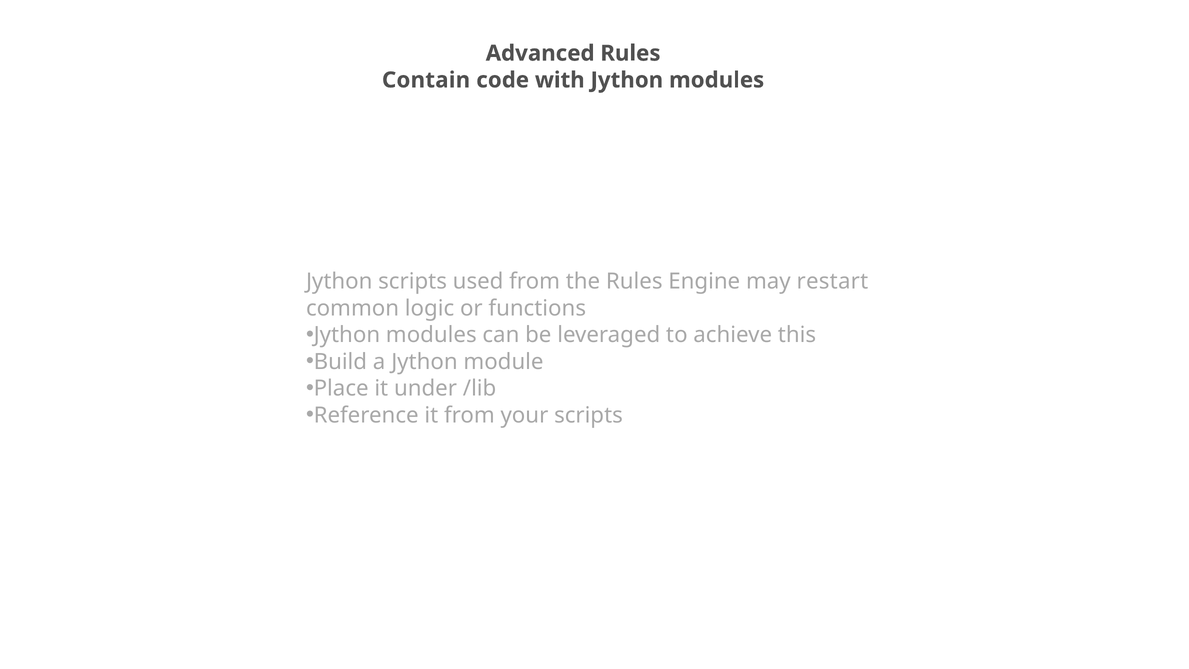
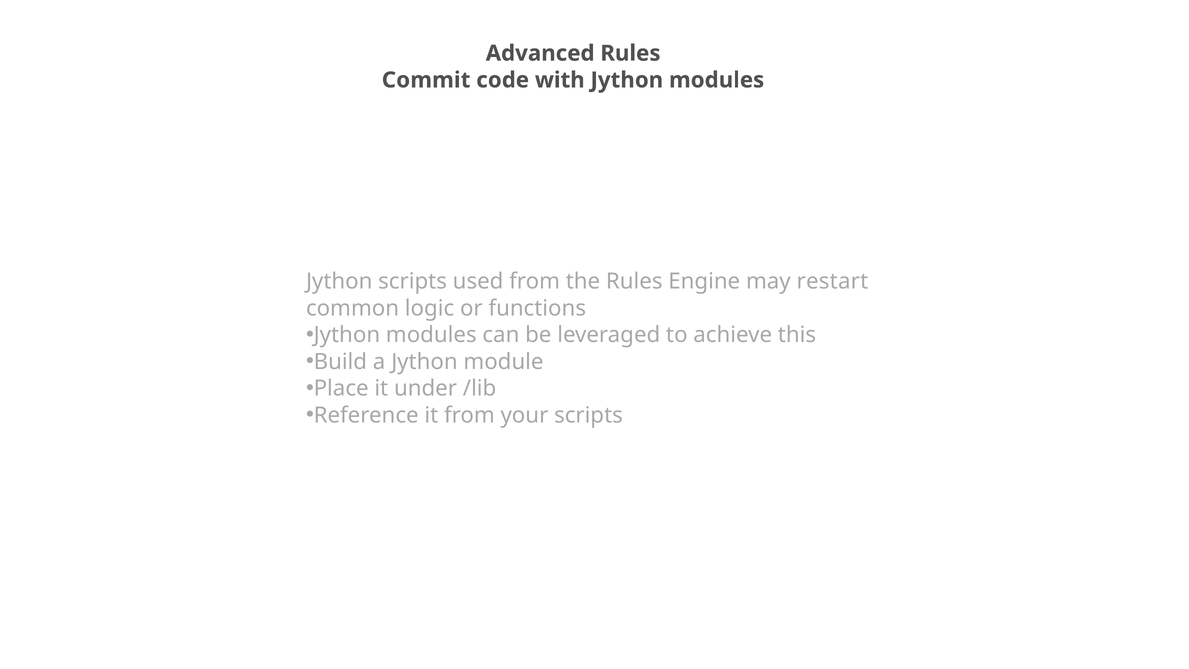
Contain: Contain -> Commit
